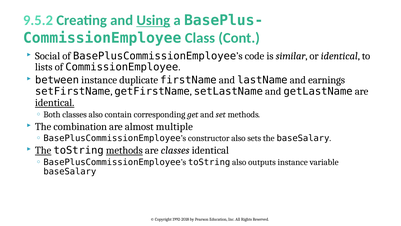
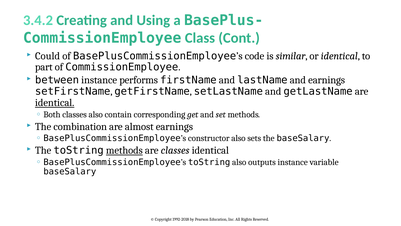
9.5.2: 9.5.2 -> 3.4.2
Using underline: present -> none
Social: Social -> Could
lists: lists -> part
duplicate: duplicate -> performs
almost multiple: multiple -> earnings
The at (43, 150) underline: present -> none
